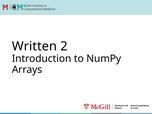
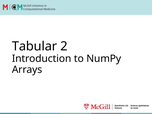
Written: Written -> Tabular
